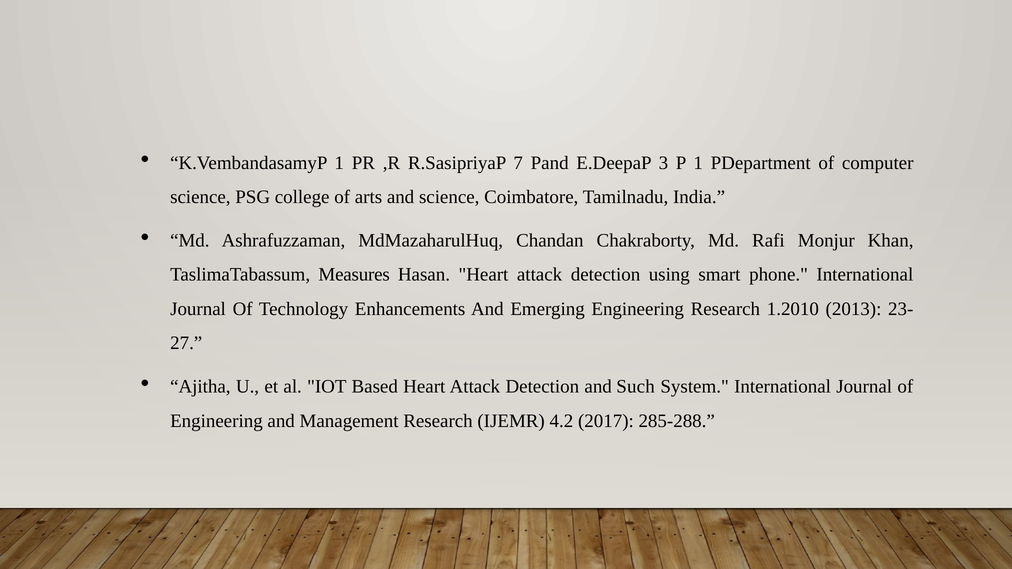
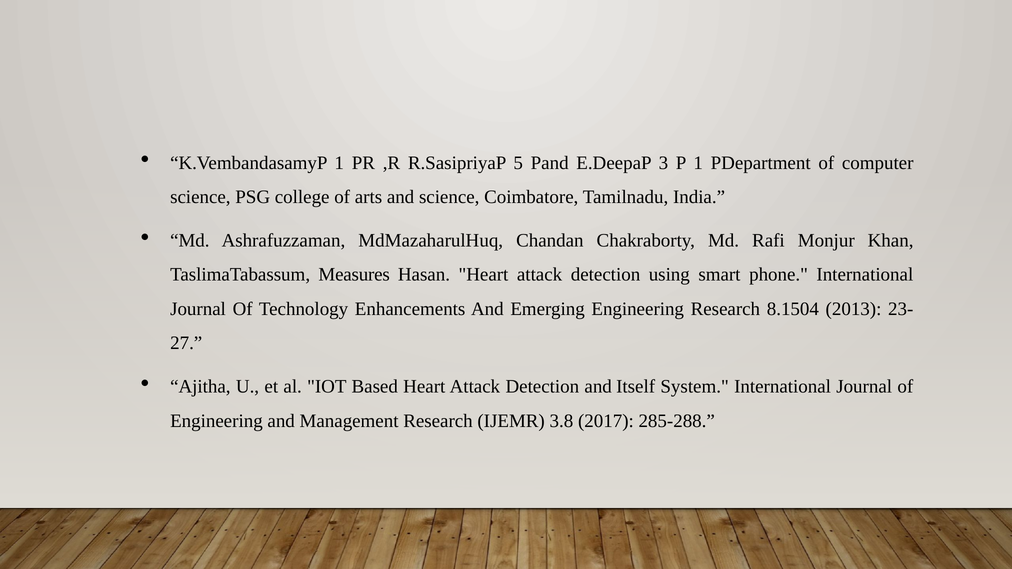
7: 7 -> 5
1.2010: 1.2010 -> 8.1504
Such: Such -> Itself
4.2: 4.2 -> 3.8
